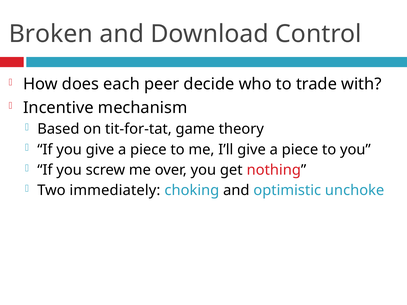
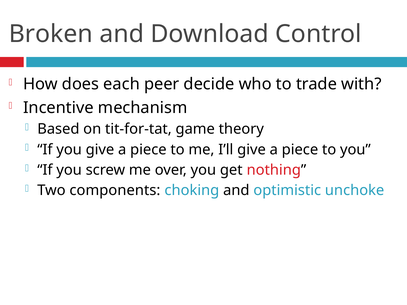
immediately: immediately -> components
